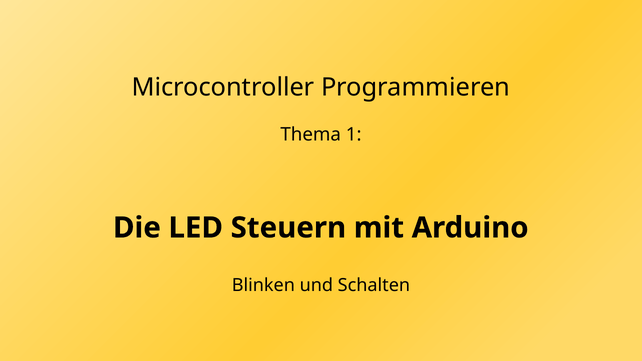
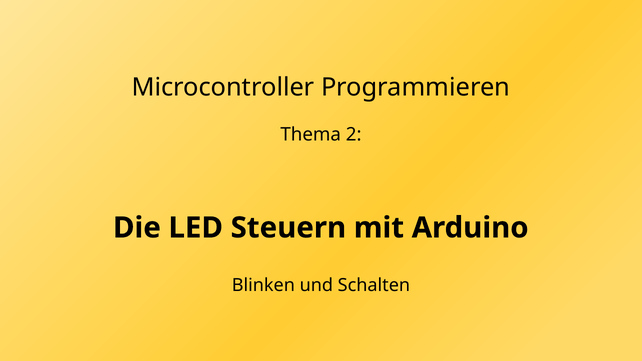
1: 1 -> 2
